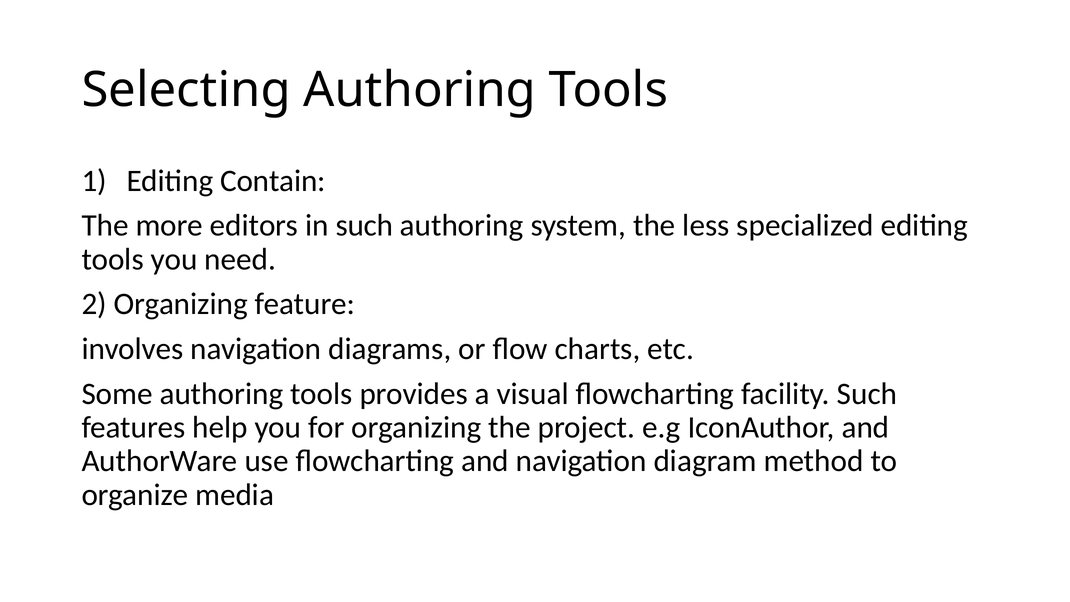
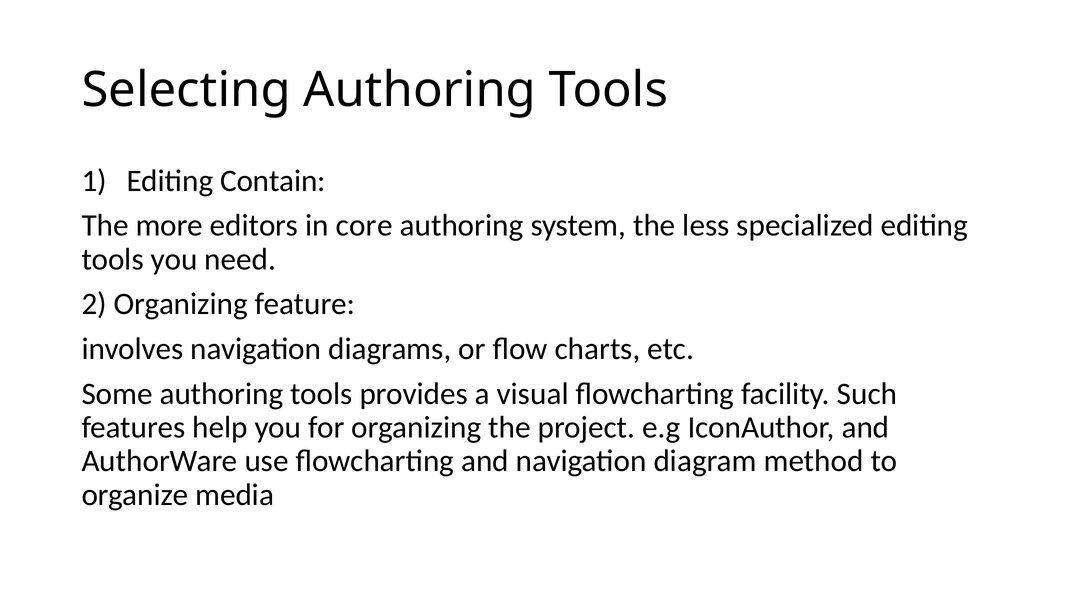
in such: such -> core
